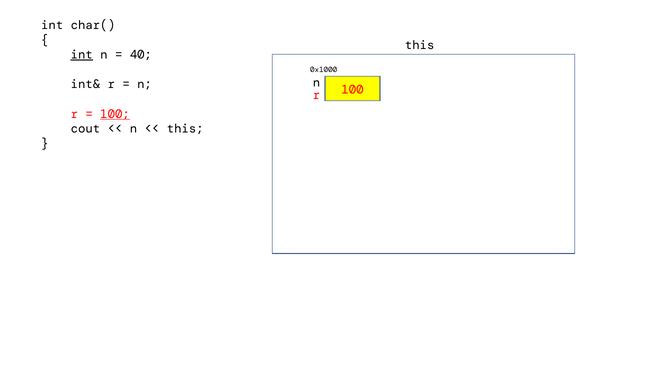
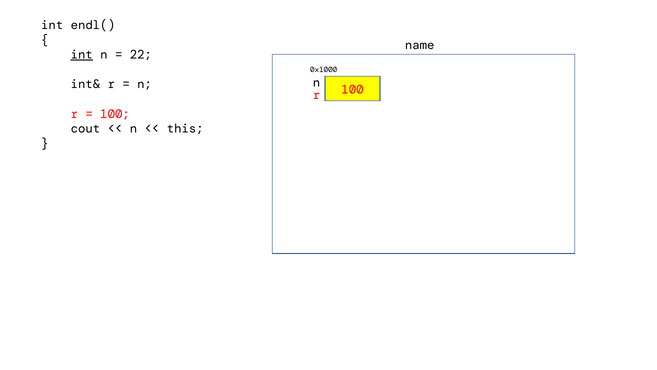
char(: char( -> endl(
this at (420, 45): this -> name
40: 40 -> 22
100 at (115, 114) underline: present -> none
